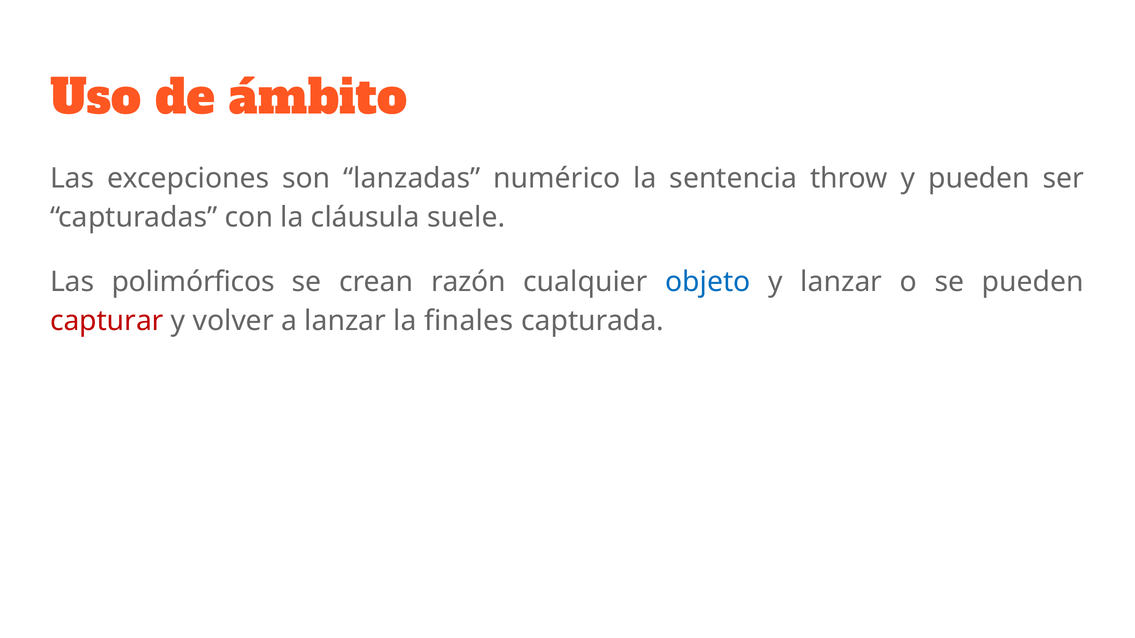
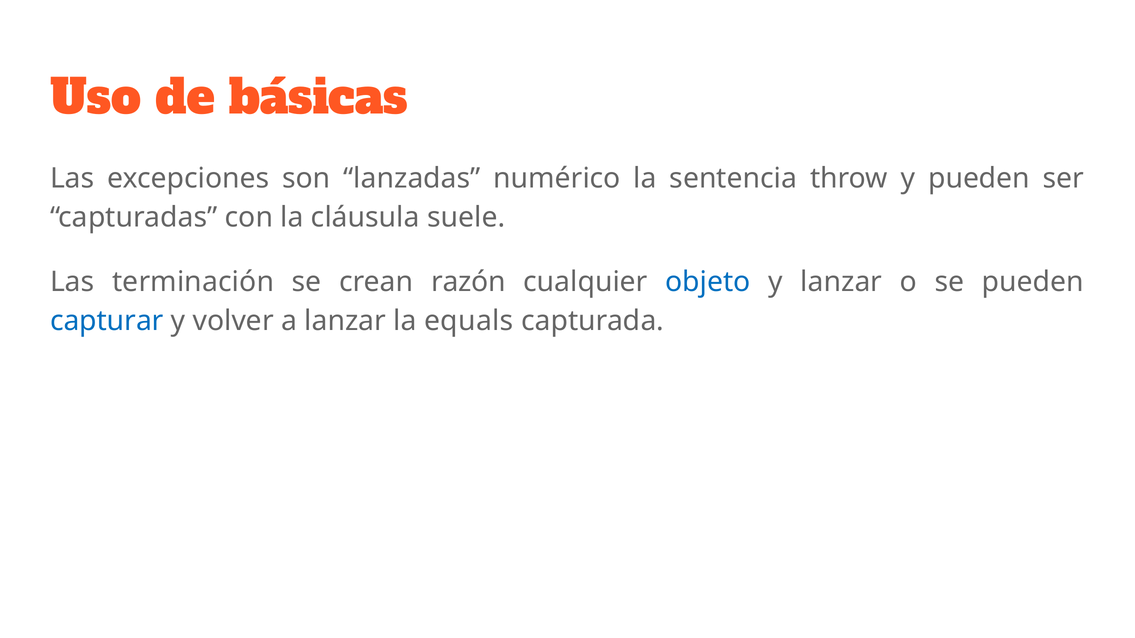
ámbito: ámbito -> básicas
polimórficos: polimórficos -> terminación
capturar colour: red -> blue
finales: finales -> equals
